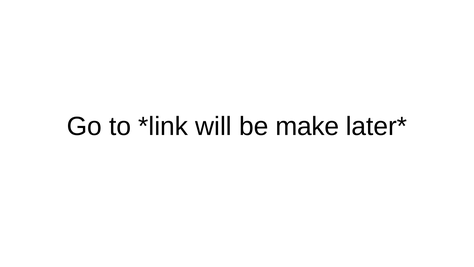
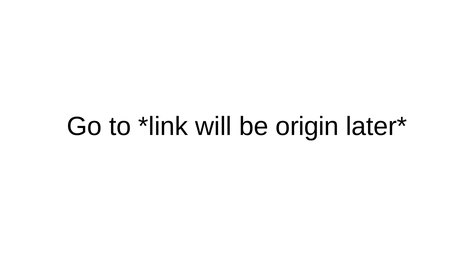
make: make -> origin
